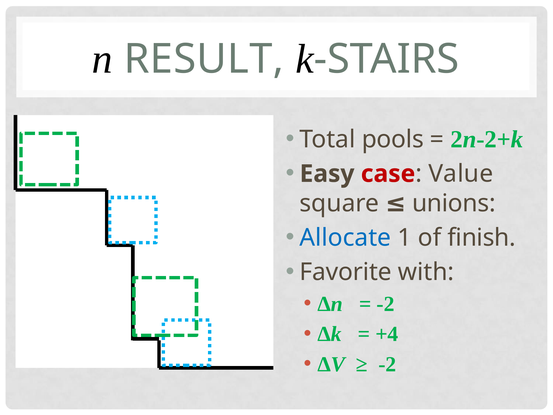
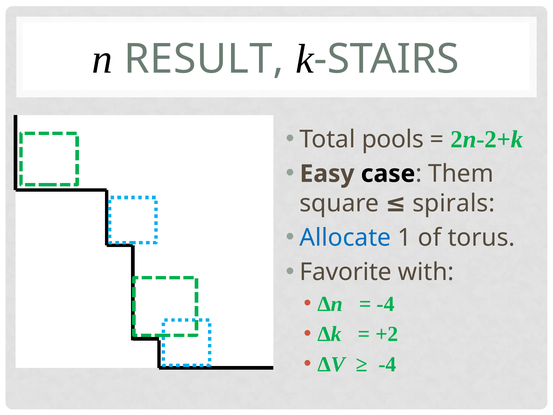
case colour: red -> black
Value: Value -> Them
unions: unions -> spirals
finish: finish -> torus
-2 at (386, 304): -2 -> -4
+4: +4 -> +2
-2 at (387, 364): -2 -> -4
